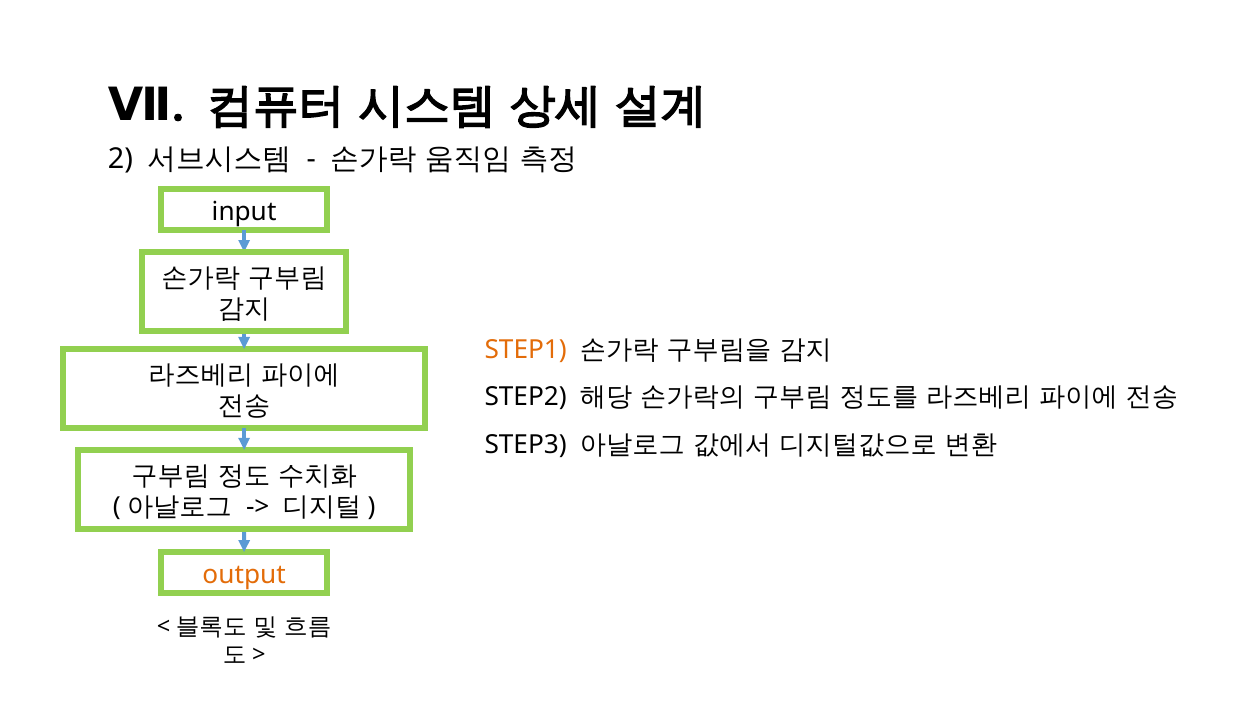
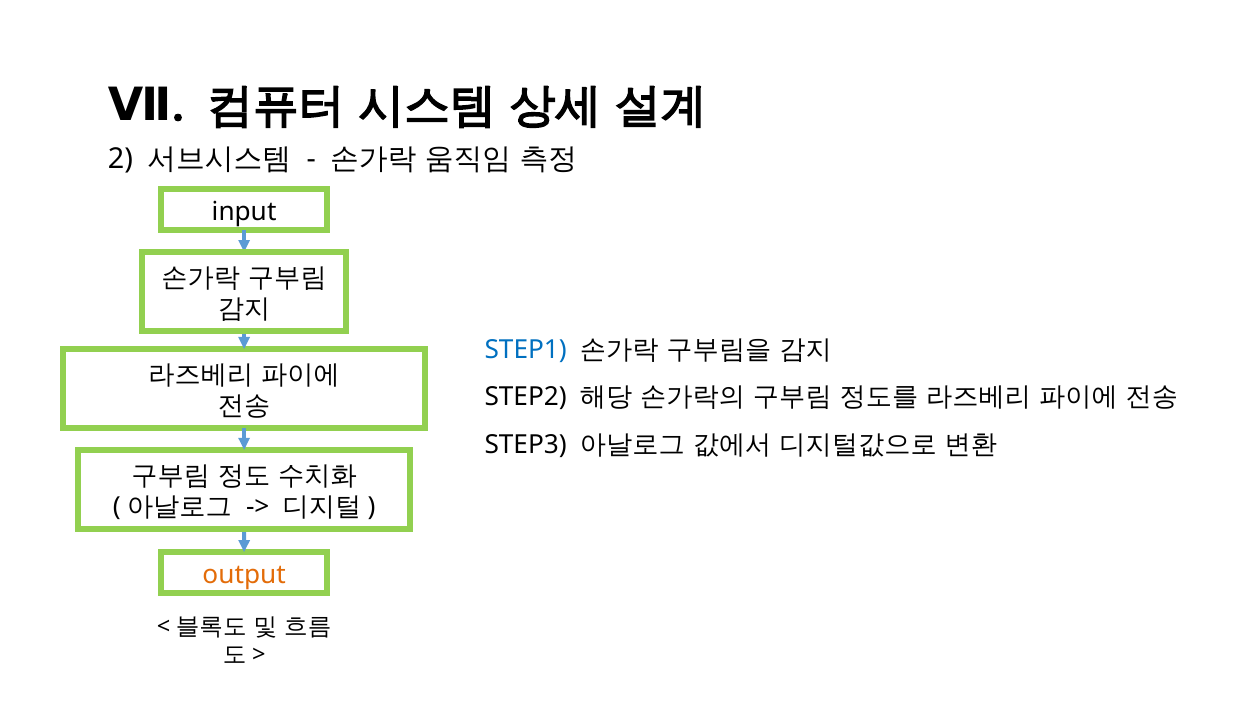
STEP1 colour: orange -> blue
